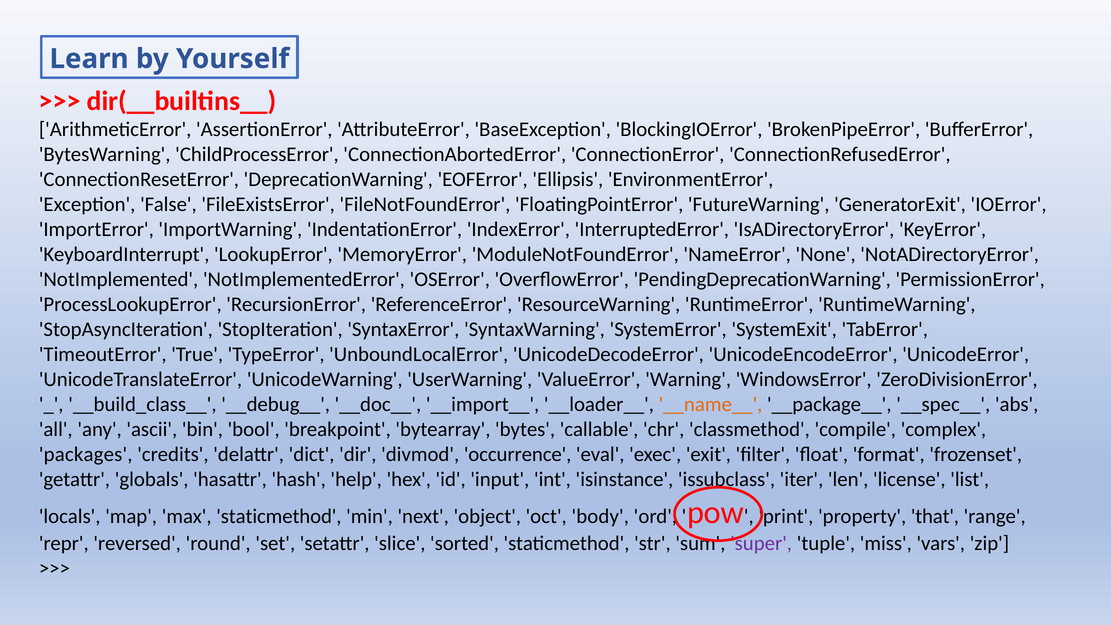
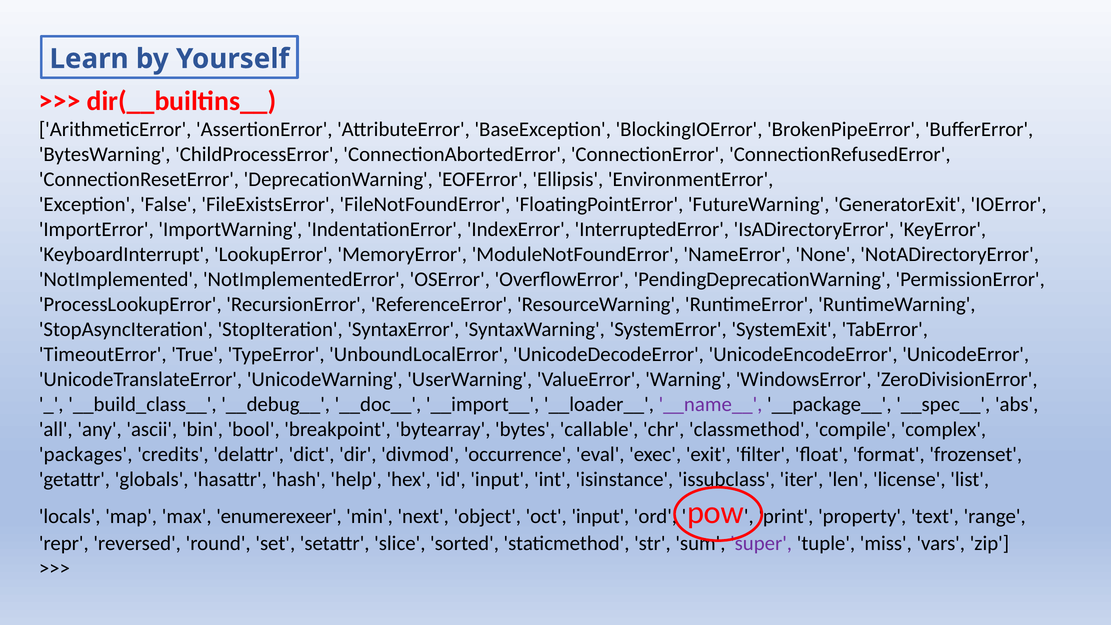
__name__ colour: orange -> purple
max staticmethod: staticmethod -> enumerexeer
oct body: body -> input
that: that -> text
